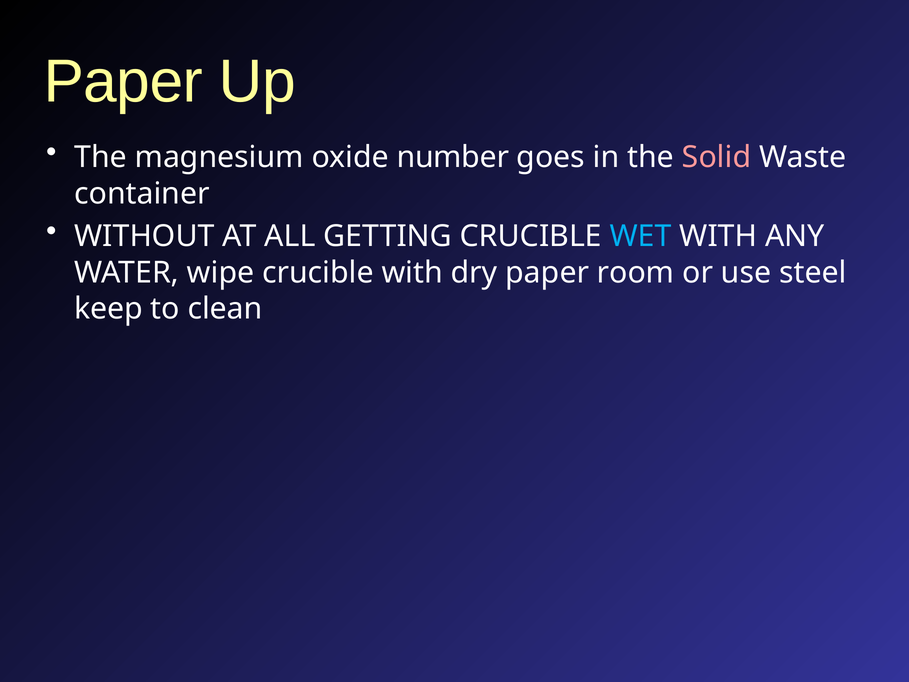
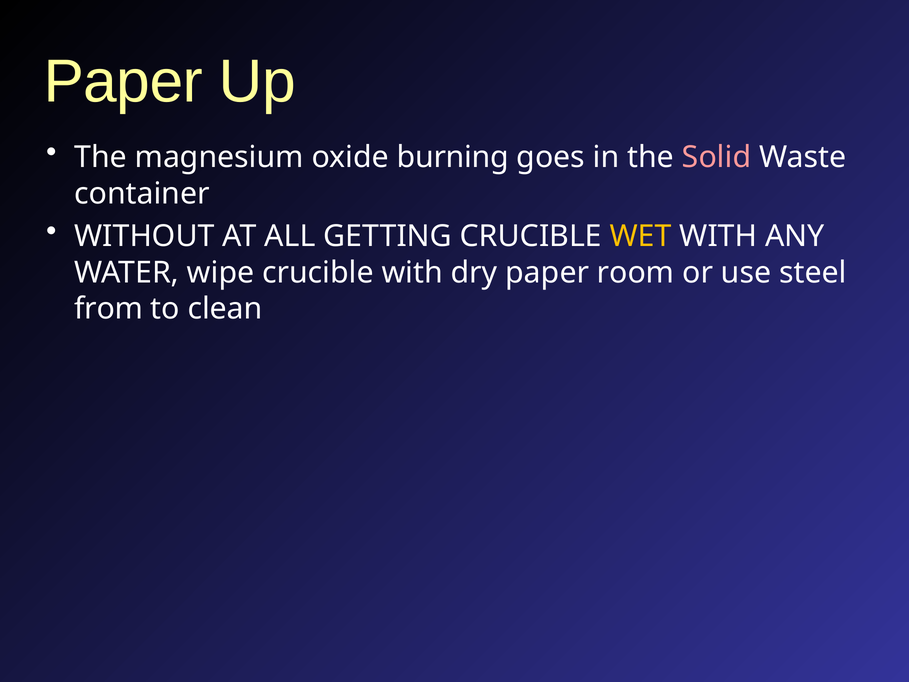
number: number -> burning
WET colour: light blue -> yellow
keep: keep -> from
